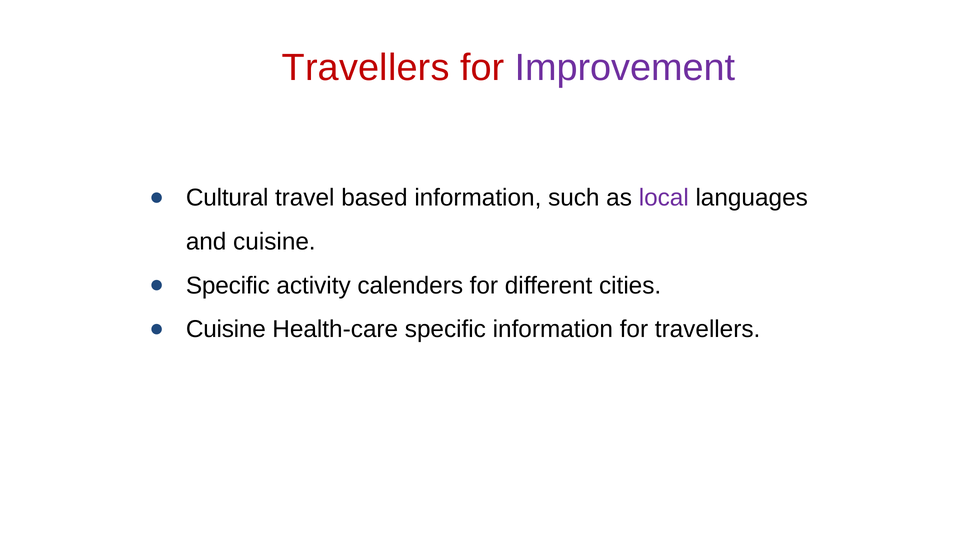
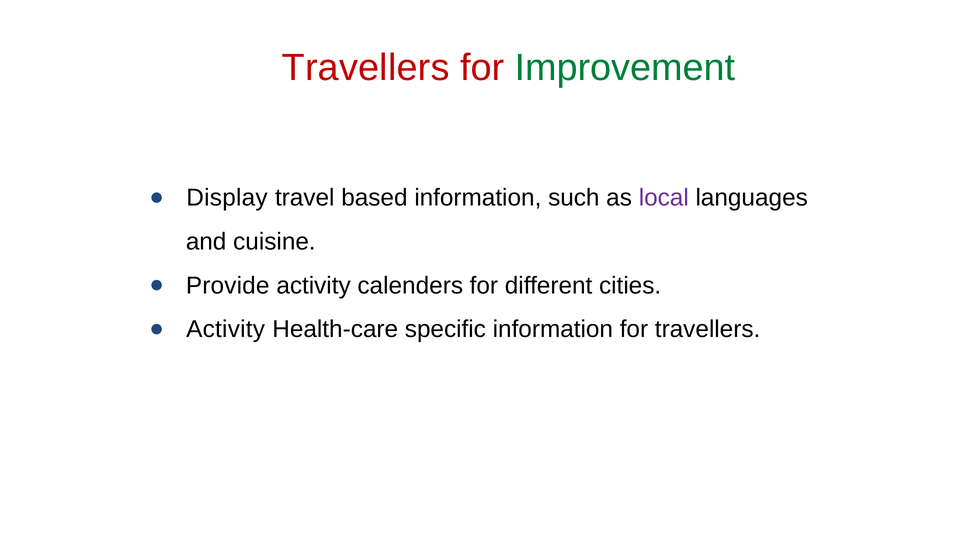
Improvement colour: purple -> green
Cultural: Cultural -> Display
Specific at (228, 286): Specific -> Provide
Cuisine at (226, 329): Cuisine -> Activity
